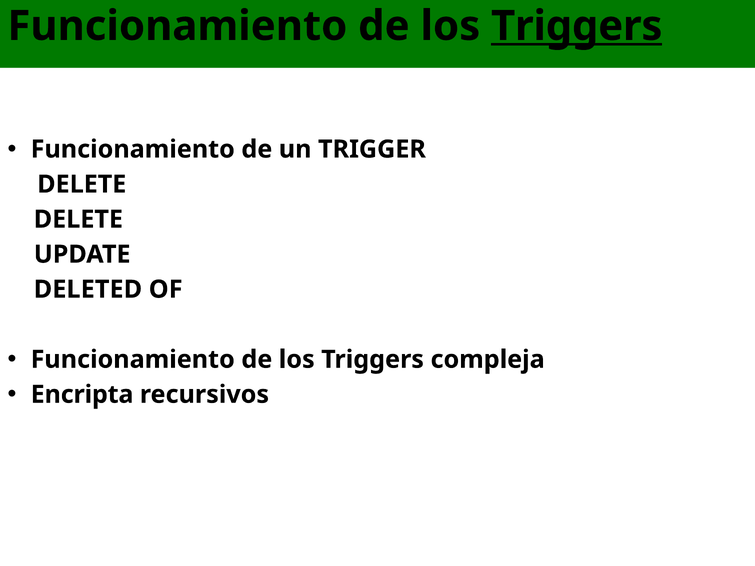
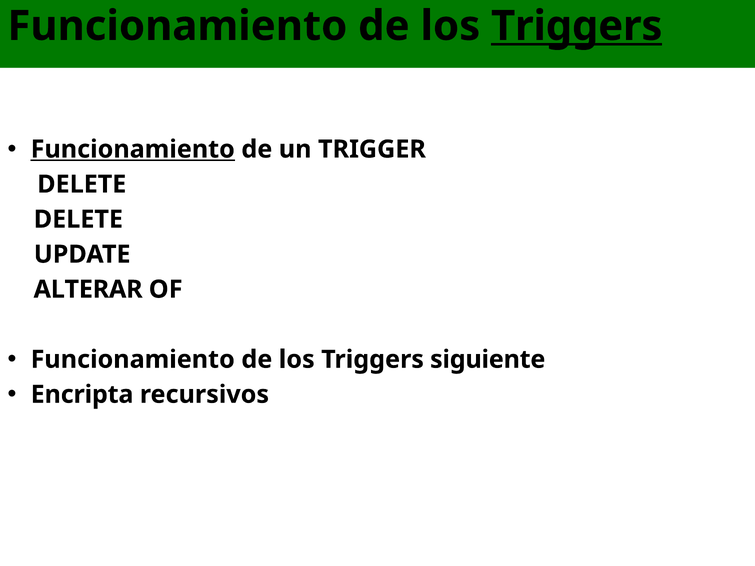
Funcionamiento at (133, 149) underline: none -> present
DELETED: DELETED -> ALTERAR
compleja: compleja -> siguiente
